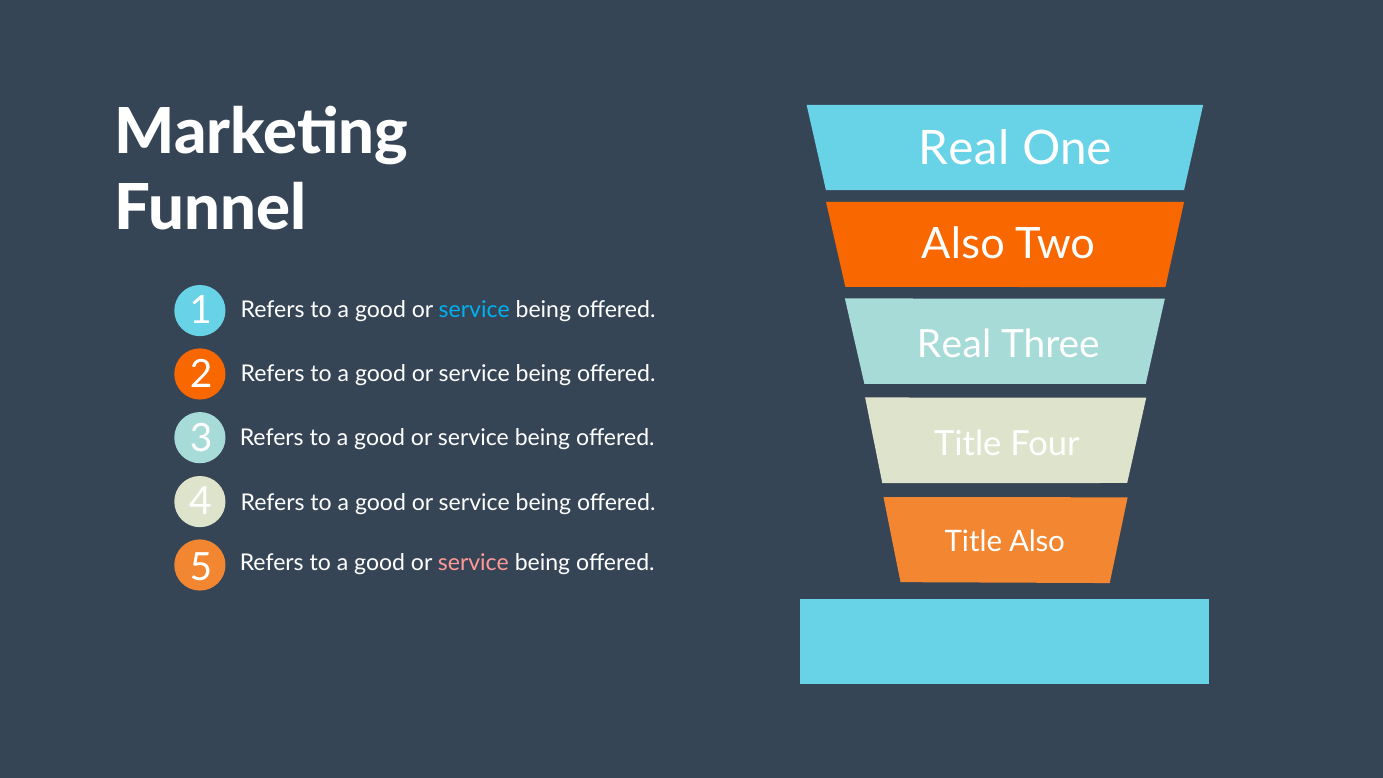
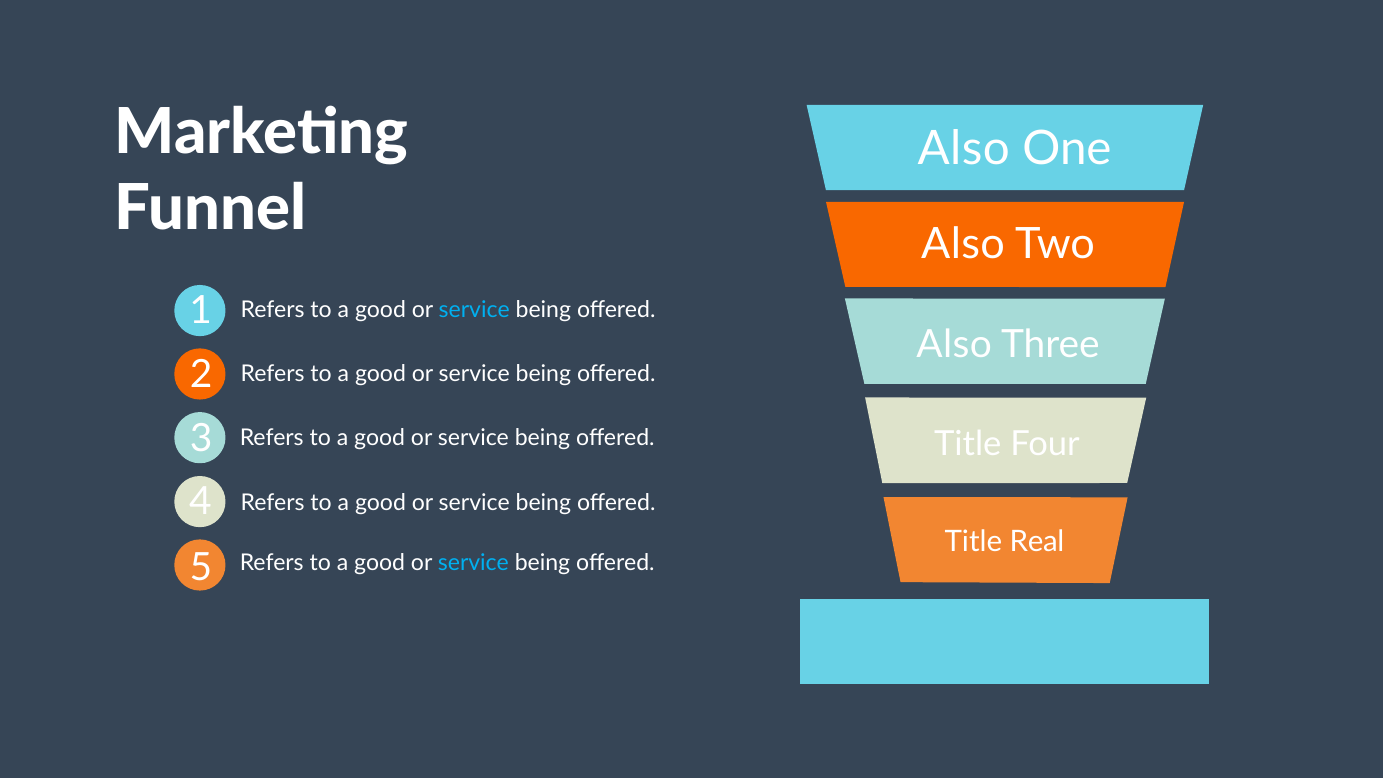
Real at (964, 149): Real -> Also
Real at (954, 344): Real -> Also
Title Also: Also -> Real
service at (473, 563) colour: pink -> light blue
